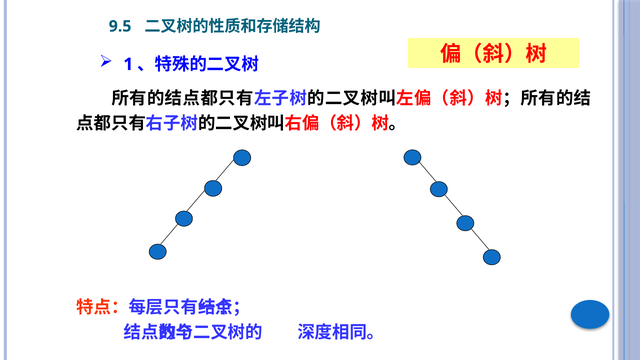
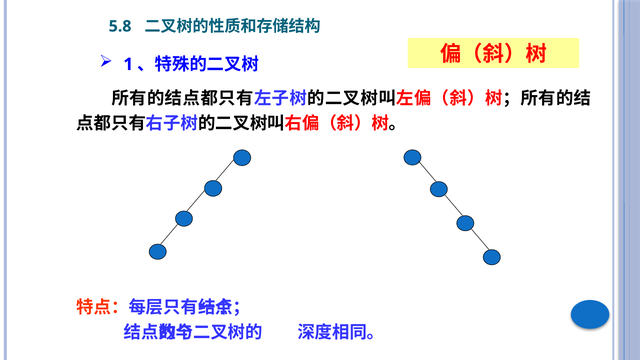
9.5: 9.5 -> 5.8
